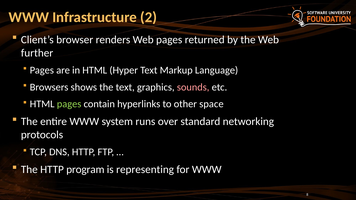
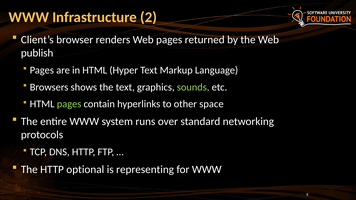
further: further -> publish
sounds colour: pink -> light green
program: program -> optional
